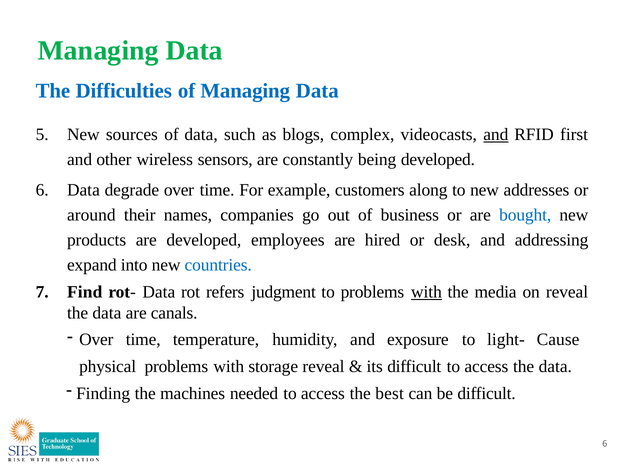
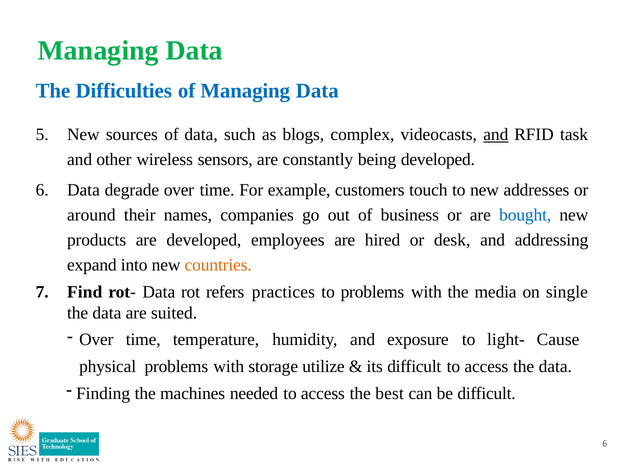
first: first -> task
along: along -> touch
countries colour: blue -> orange
judgment: judgment -> practices
with at (426, 292) underline: present -> none
on reveal: reveal -> single
canals: canals -> suited
storage reveal: reveal -> utilize
